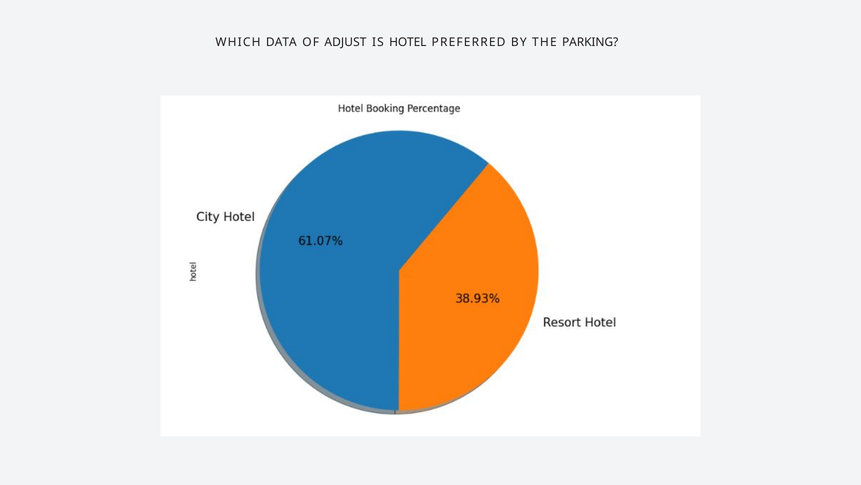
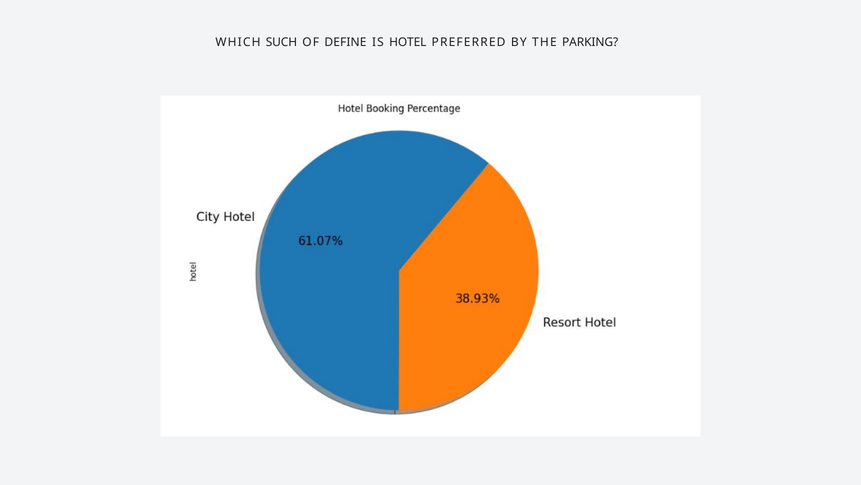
DATA: DATA -> SUCH
ADJUST: ADJUST -> DEFINE
